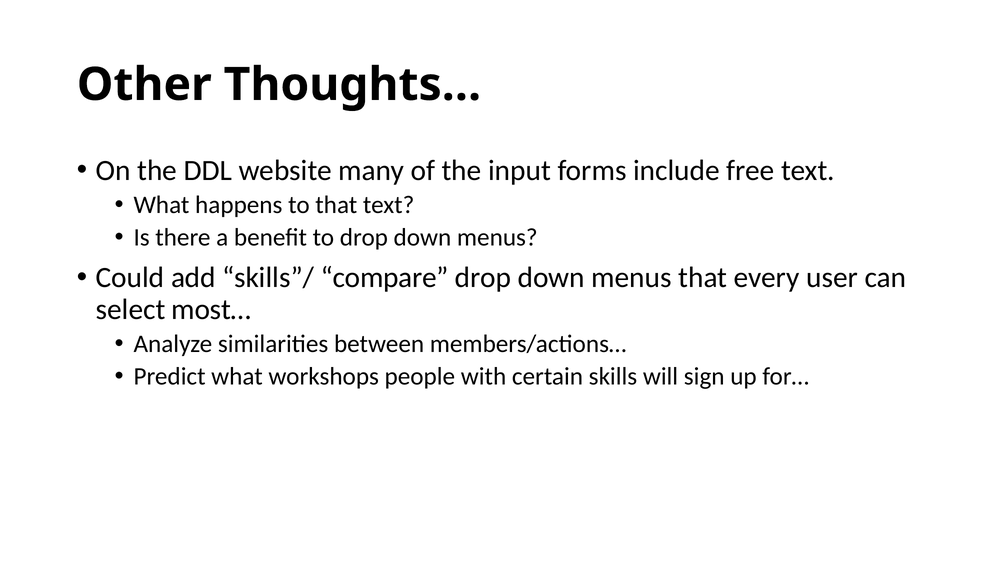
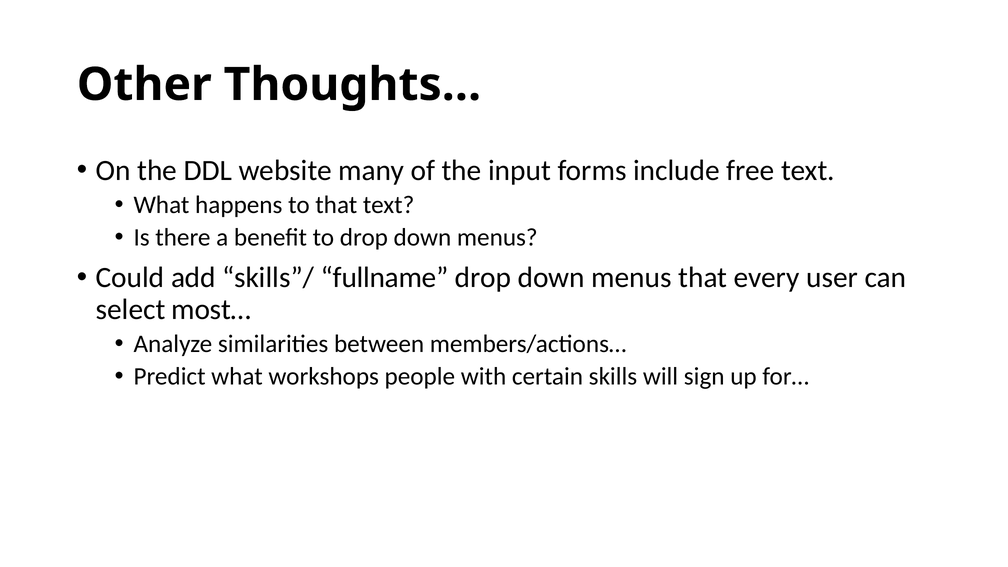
compare: compare -> fullname
